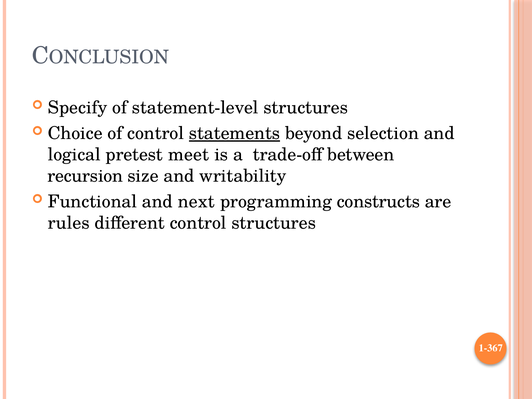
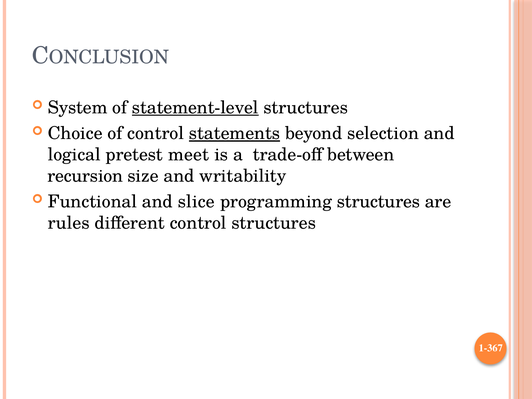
Specify: Specify -> System
statement-level underline: none -> present
next: next -> slice
programming constructs: constructs -> structures
